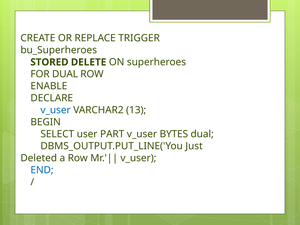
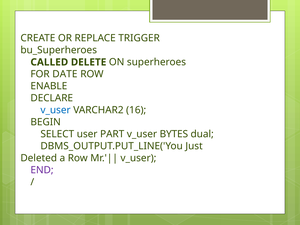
STORED: STORED -> CALLED
FOR DUAL: DUAL -> DATE
13: 13 -> 16
END colour: blue -> purple
